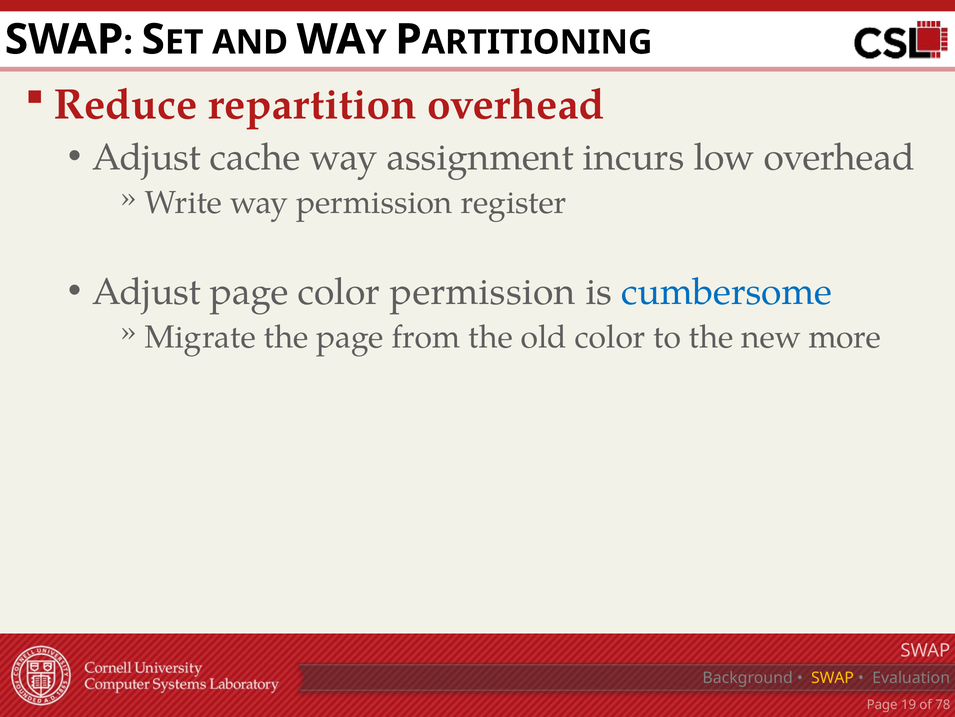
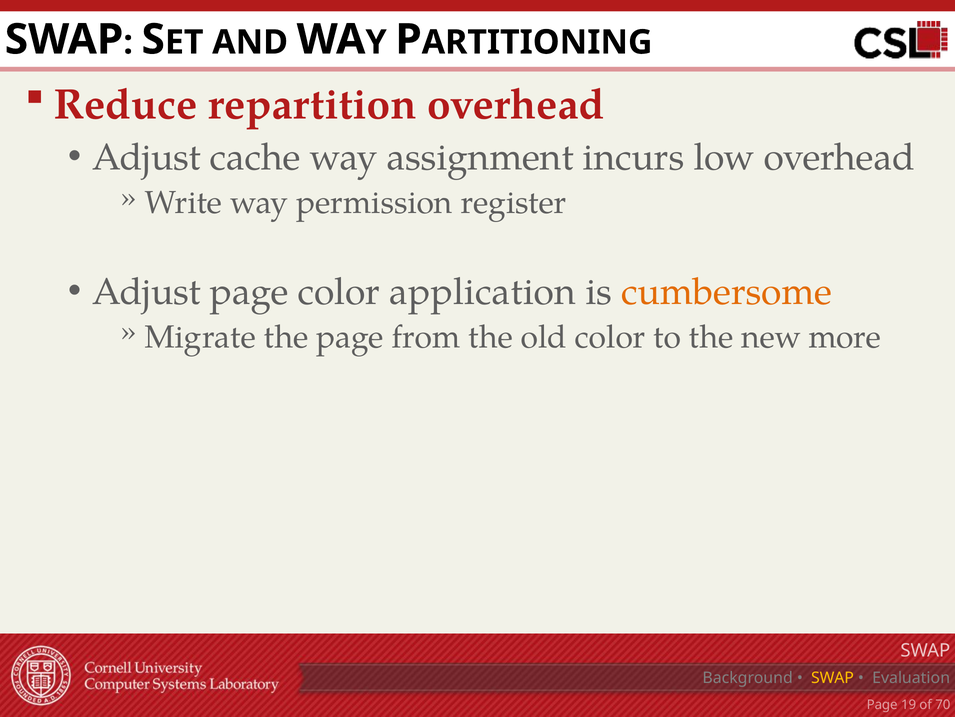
color permission: permission -> application
cumbersome colour: blue -> orange
78: 78 -> 70
